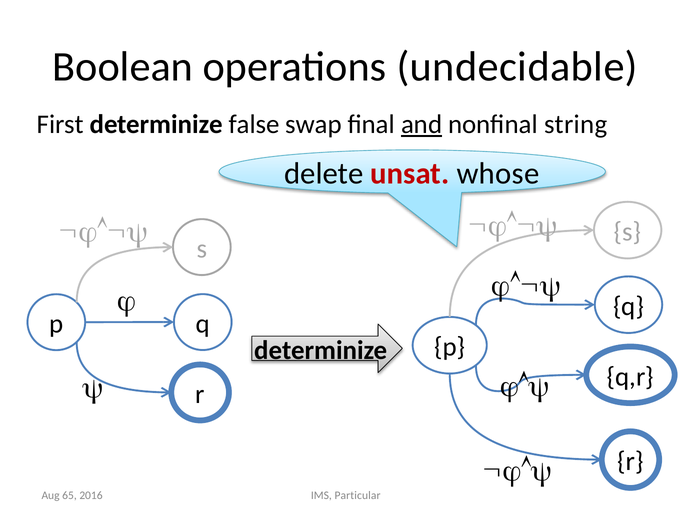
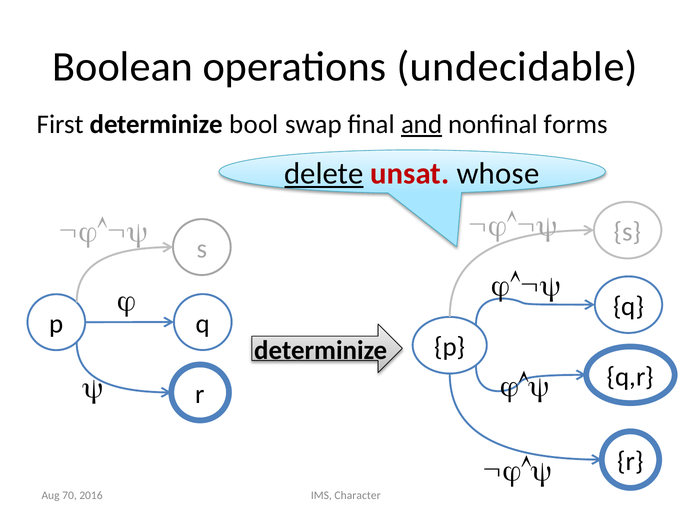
false: false -> bool
string: string -> forms
delete underline: none -> present
65: 65 -> 70
Particular: Particular -> Character
